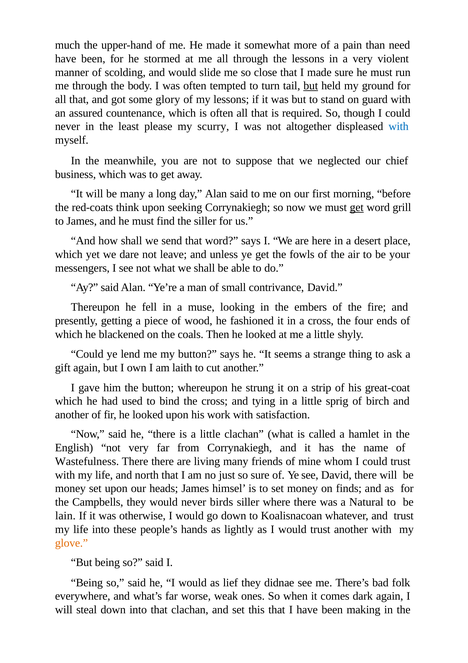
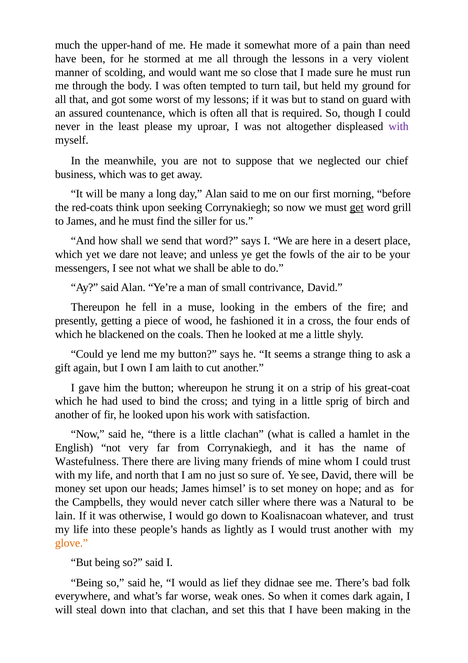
slide: slide -> want
but at (311, 86) underline: present -> none
glory: glory -> worst
scurry: scurry -> uproar
with at (399, 126) colour: blue -> purple
finds: finds -> hope
birds: birds -> catch
